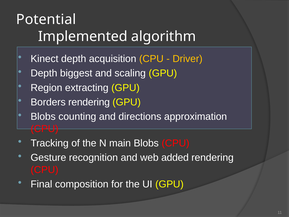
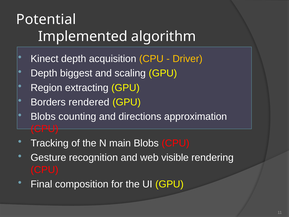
Borders rendering: rendering -> rendered
added: added -> visible
